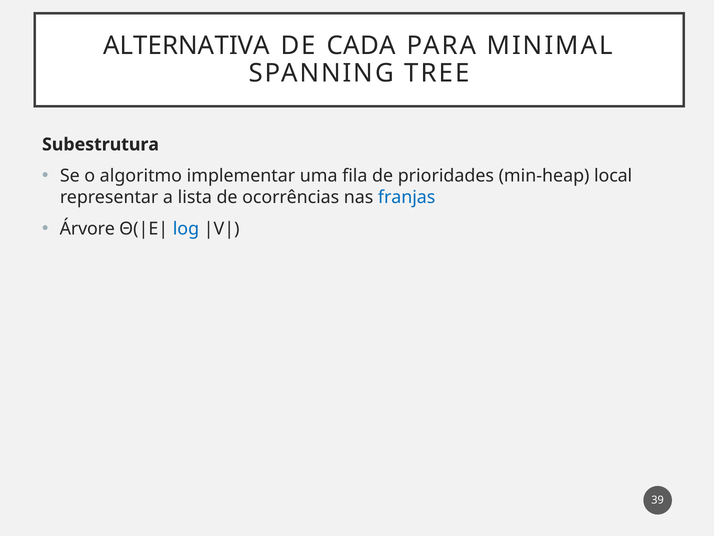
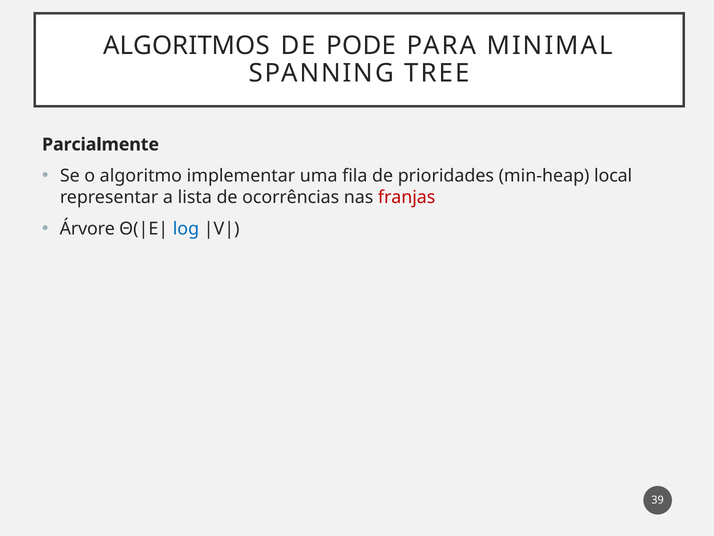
ALTERNATIVA: ALTERNATIVA -> ALGORITMOS
CADA: CADA -> PODE
Subestrutura: Subestrutura -> Parcialmente
franjas colour: blue -> red
